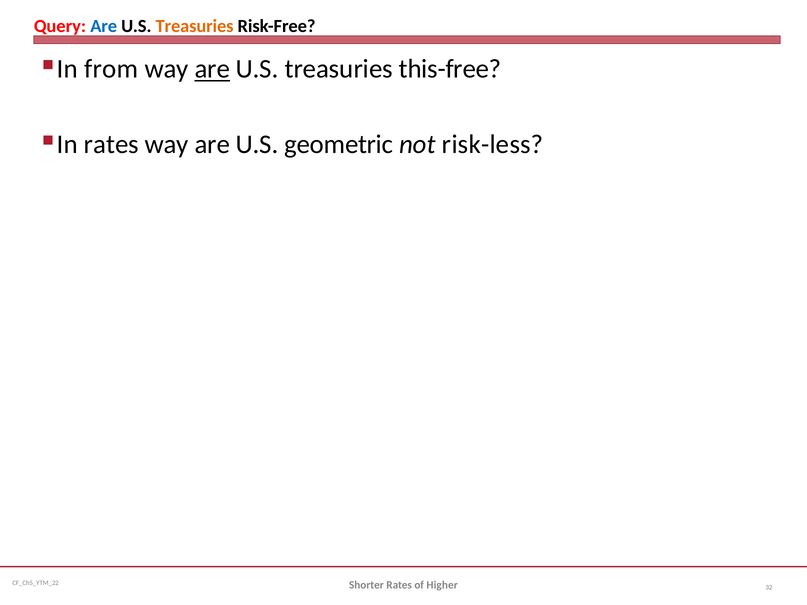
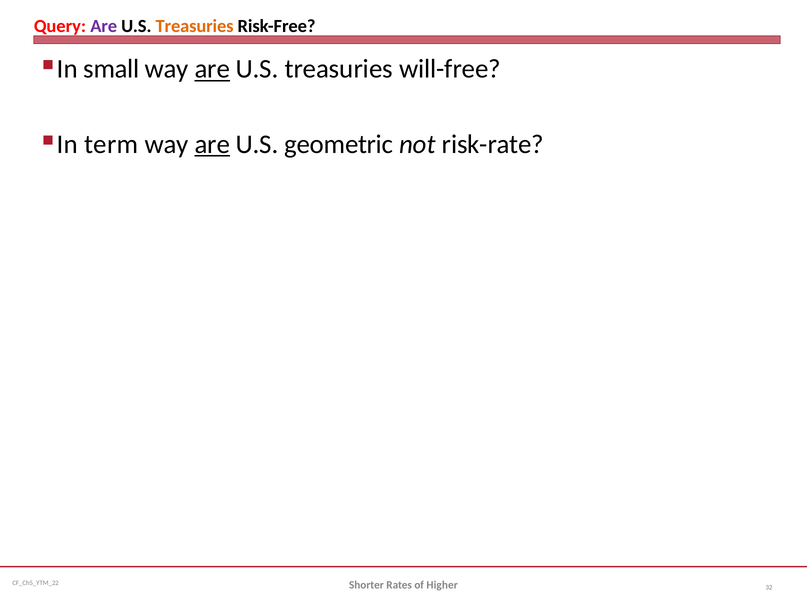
Are at (104, 26) colour: blue -> purple
from: from -> small
this-free: this-free -> will-free
rates at (111, 144): rates -> term
are at (212, 144) underline: none -> present
risk-less: risk-less -> risk-rate
